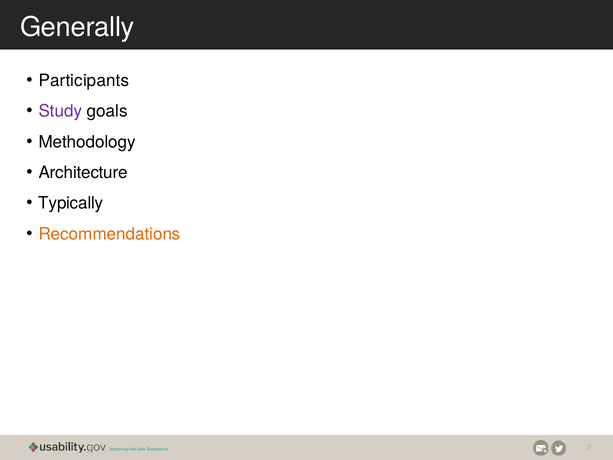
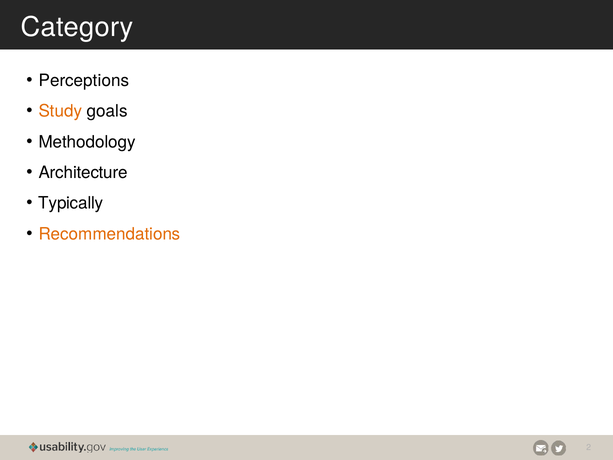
Generally: Generally -> Category
Participants: Participants -> Perceptions
Study colour: purple -> orange
